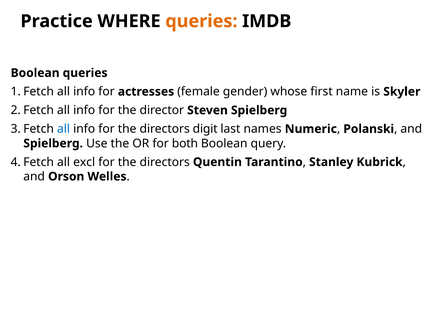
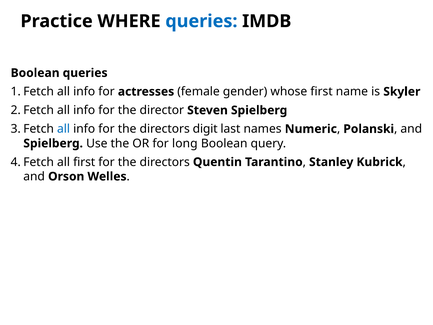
queries at (201, 21) colour: orange -> blue
both: both -> long
all excl: excl -> first
